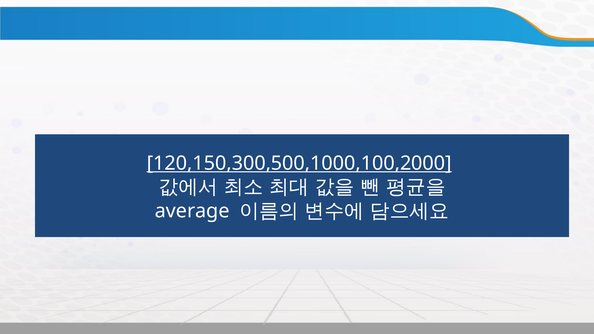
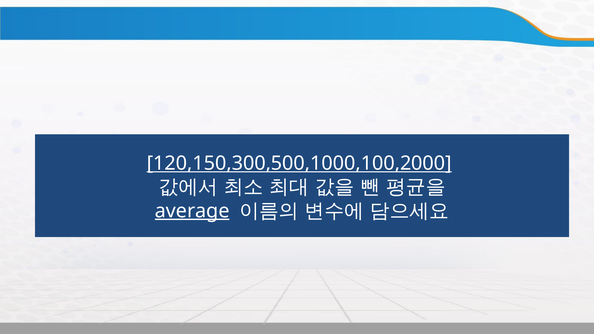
average underline: none -> present
